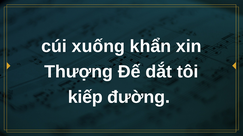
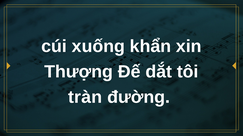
kiếp: kiếp -> tràn
